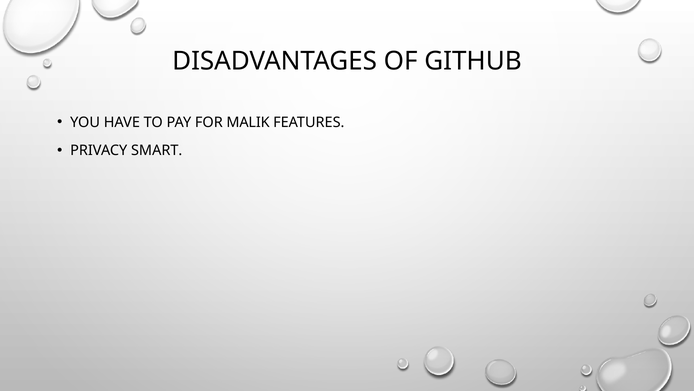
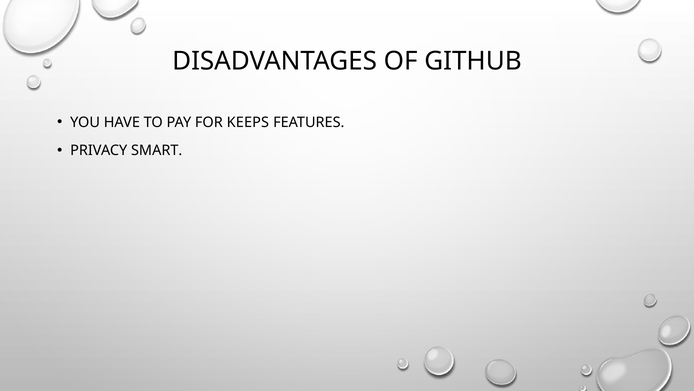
MALIK: MALIK -> KEEPS
